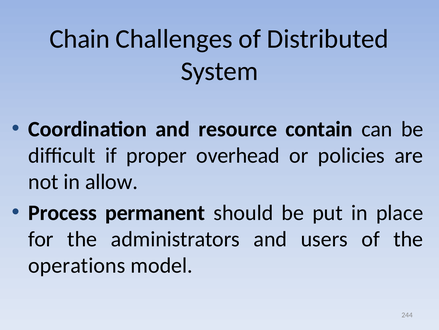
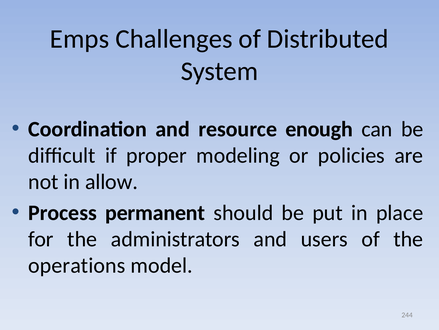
Chain: Chain -> Emps
contain: contain -> enough
overhead: overhead -> modeling
